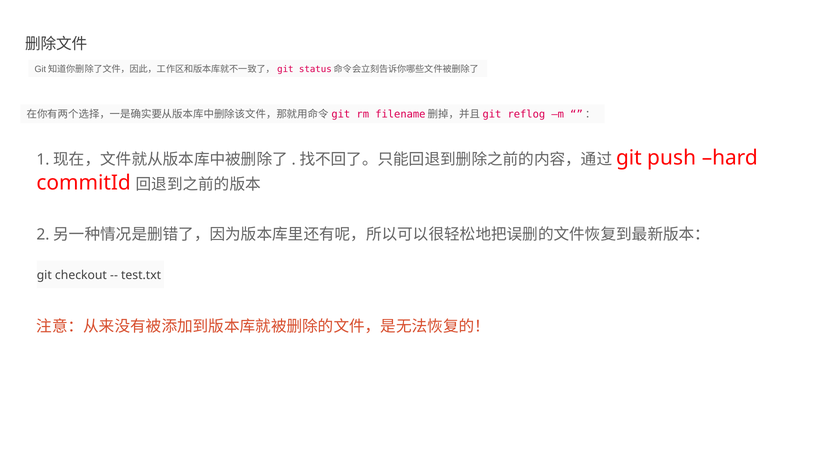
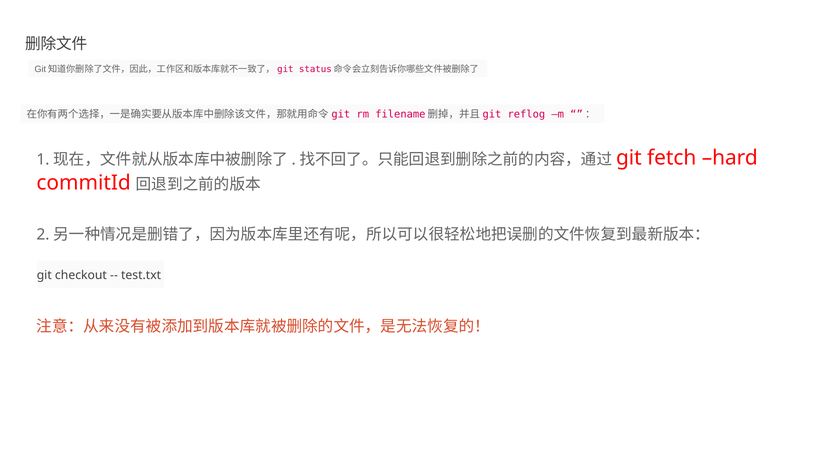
push: push -> fetch
